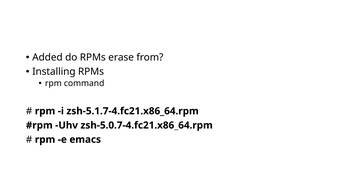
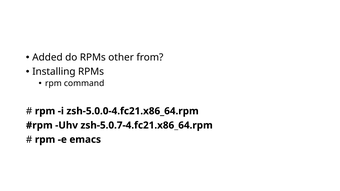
erase: erase -> other
zsh-5.1.7-4.fc21.x86_64.rpm: zsh-5.1.7-4.fc21.x86_64.rpm -> zsh-5.0.0-4.fc21.x86_64.rpm
